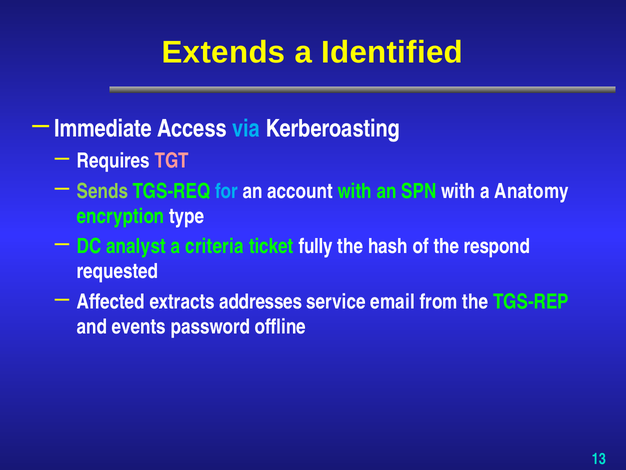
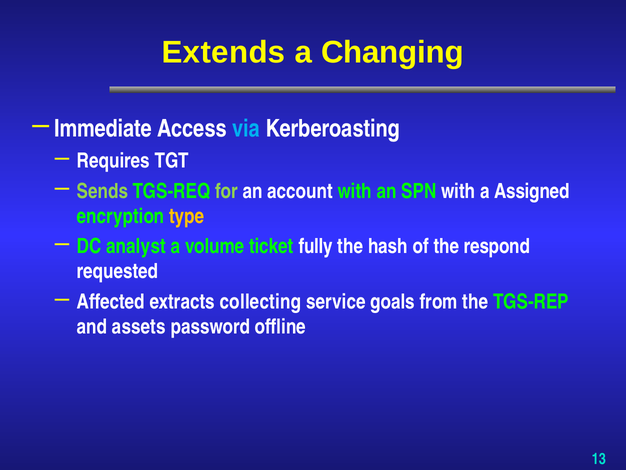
Identified: Identified -> Changing
TGT colour: pink -> white
for colour: light blue -> light green
Anatomy: Anatomy -> Assigned
type colour: white -> yellow
criteria: criteria -> volume
addresses: addresses -> collecting
email: email -> goals
events: events -> assets
